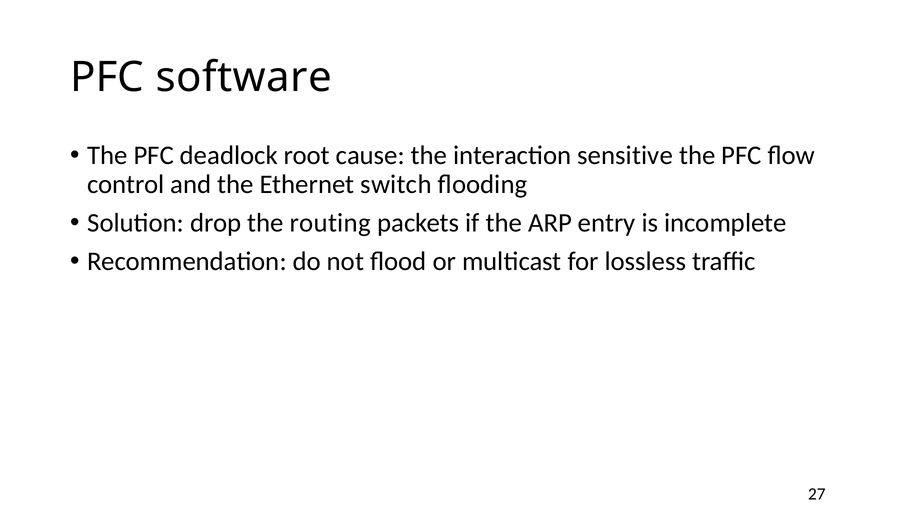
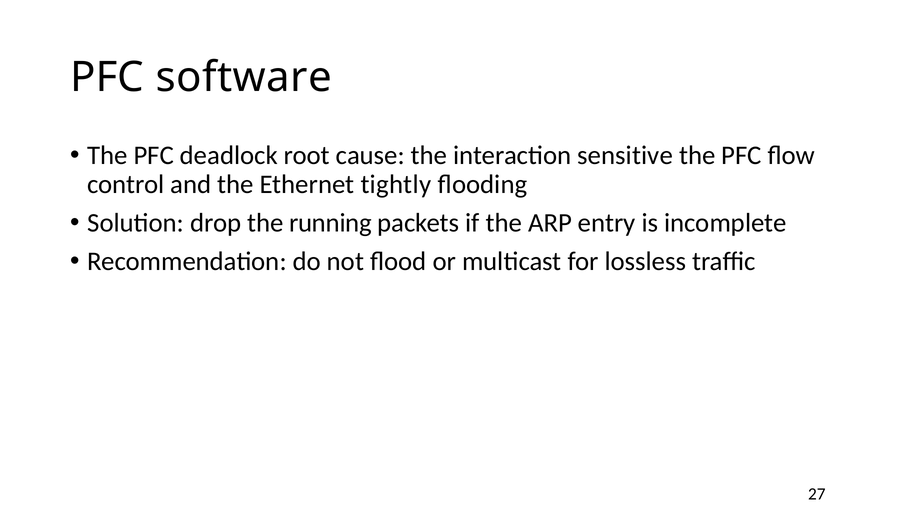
switch: switch -> tightly
routing: routing -> running
